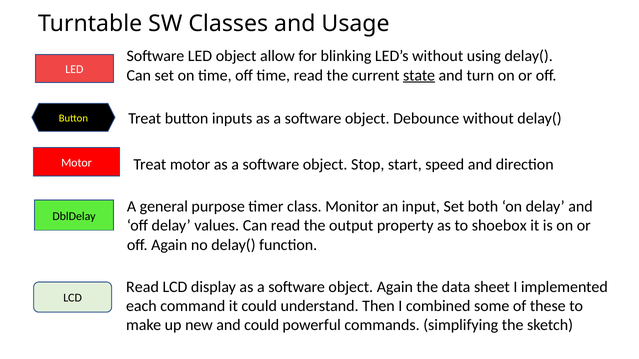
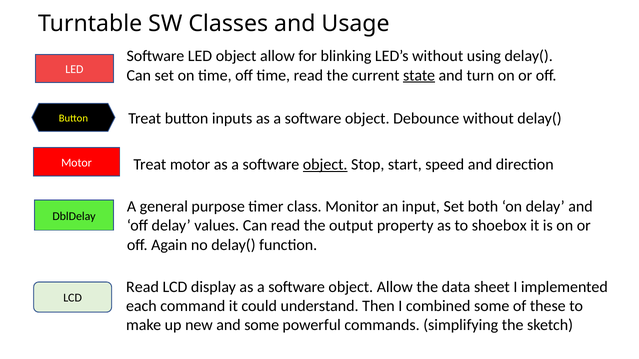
object at (325, 165) underline: none -> present
software object Again: Again -> Allow
and could: could -> some
